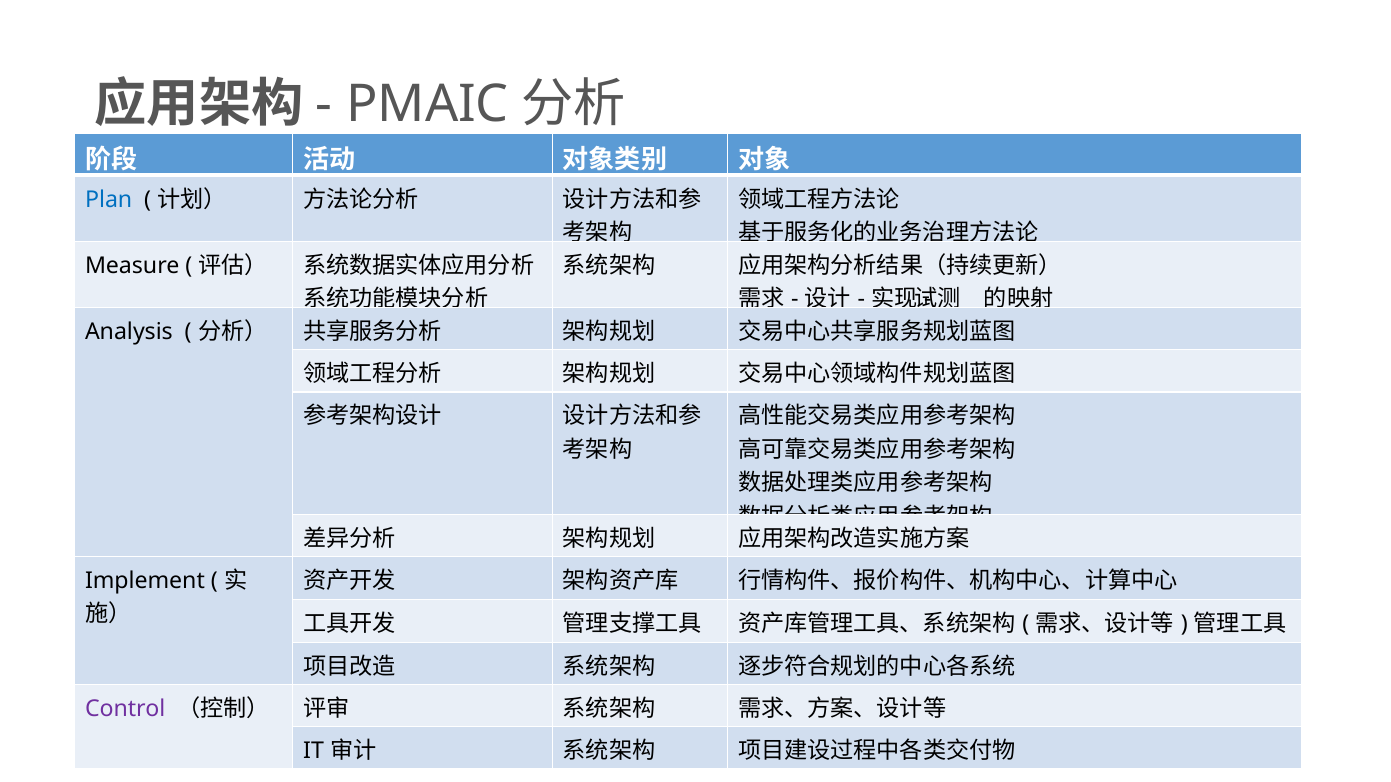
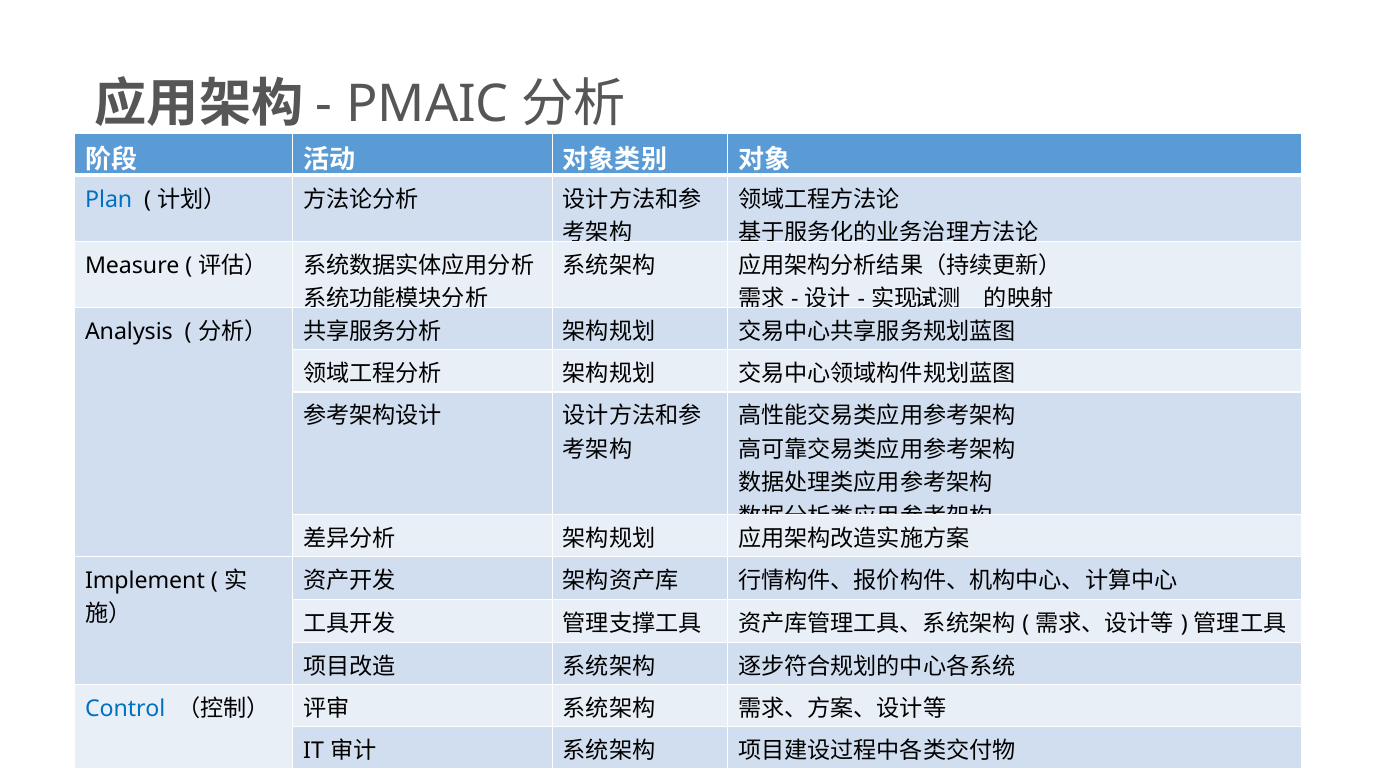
Control colour: purple -> blue
